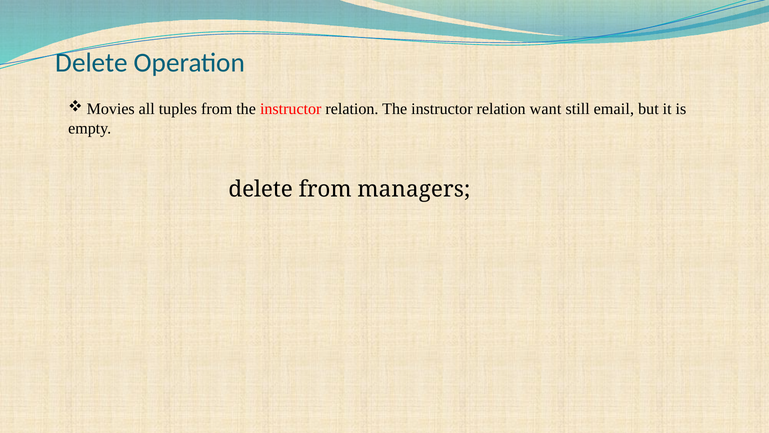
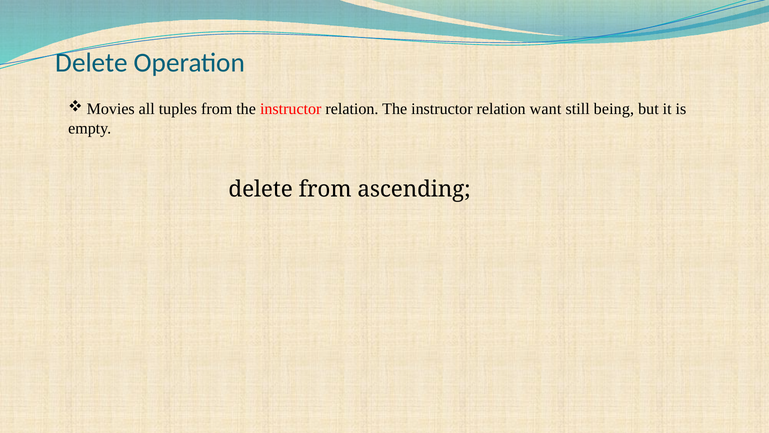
email: email -> being
managers: managers -> ascending
